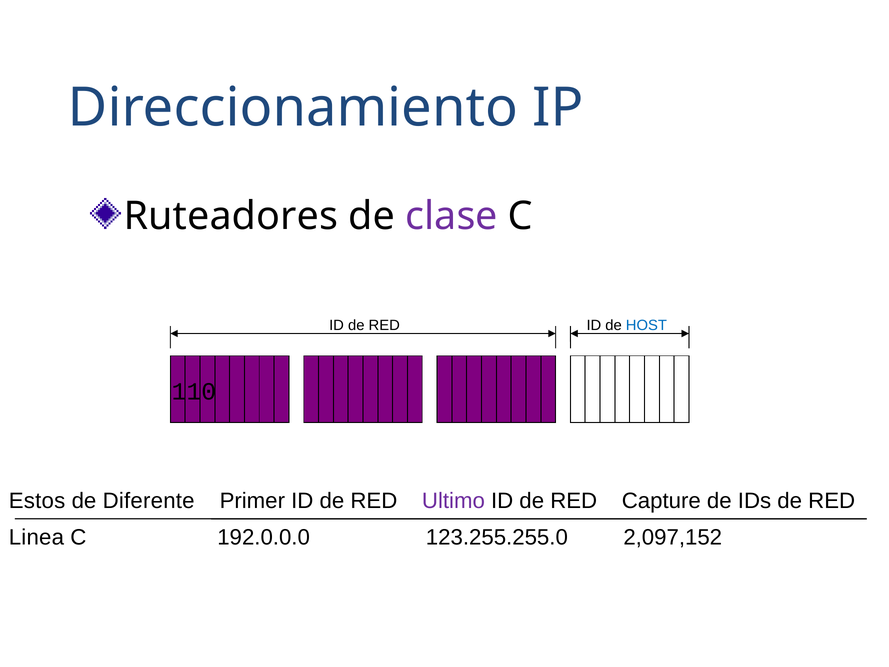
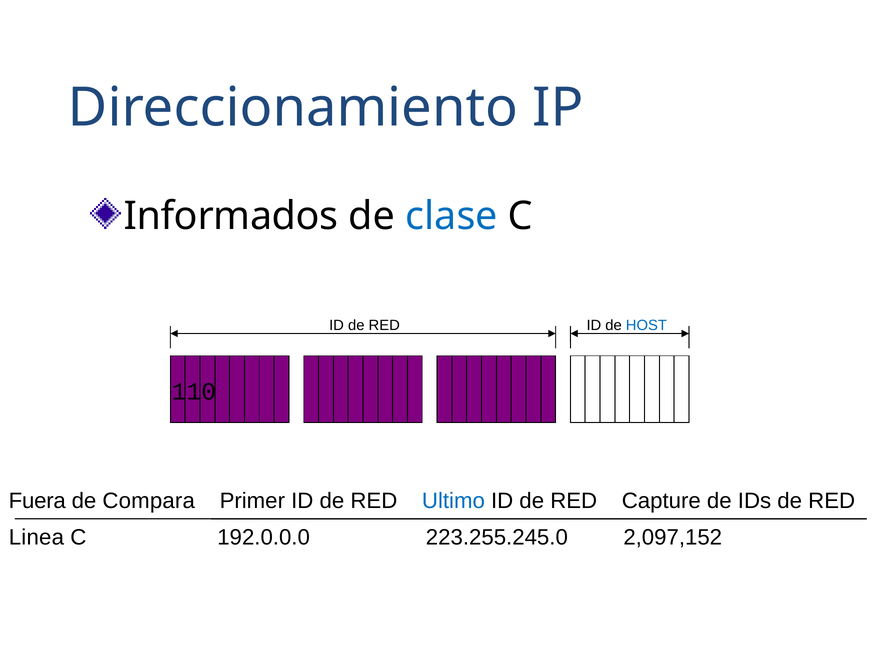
Ruteadores: Ruteadores -> Informados
clase colour: purple -> blue
Estos: Estos -> Fuera
Diferente: Diferente -> Compara
Ultimo colour: purple -> blue
123.255.255.0: 123.255.255.0 -> 223.255.245.0
